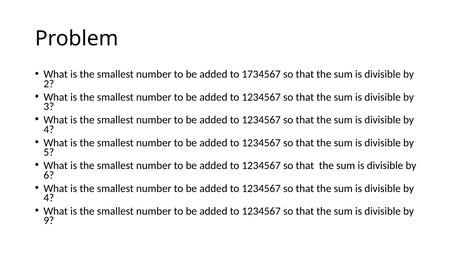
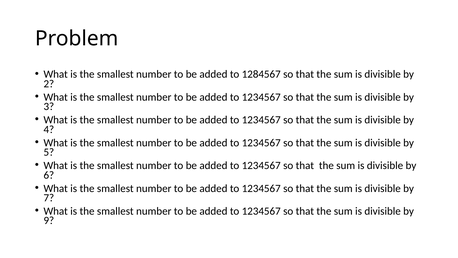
1734567: 1734567 -> 1284567
4 at (49, 198): 4 -> 7
